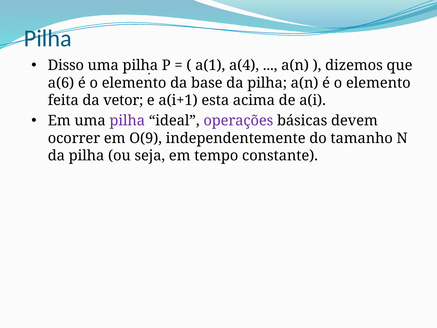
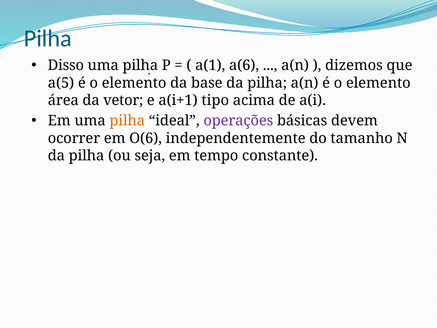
a(4: a(4 -> a(6
a(6: a(6 -> a(5
feita: feita -> área
esta: esta -> tipo
pilha at (127, 121) colour: purple -> orange
O(9: O(9 -> O(6
